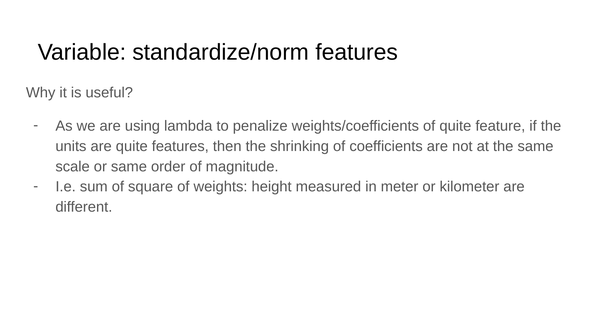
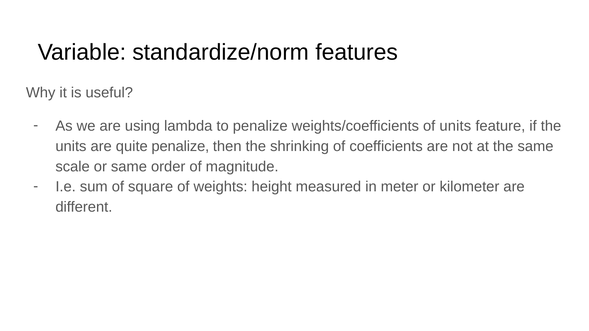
of quite: quite -> units
quite features: features -> penalize
